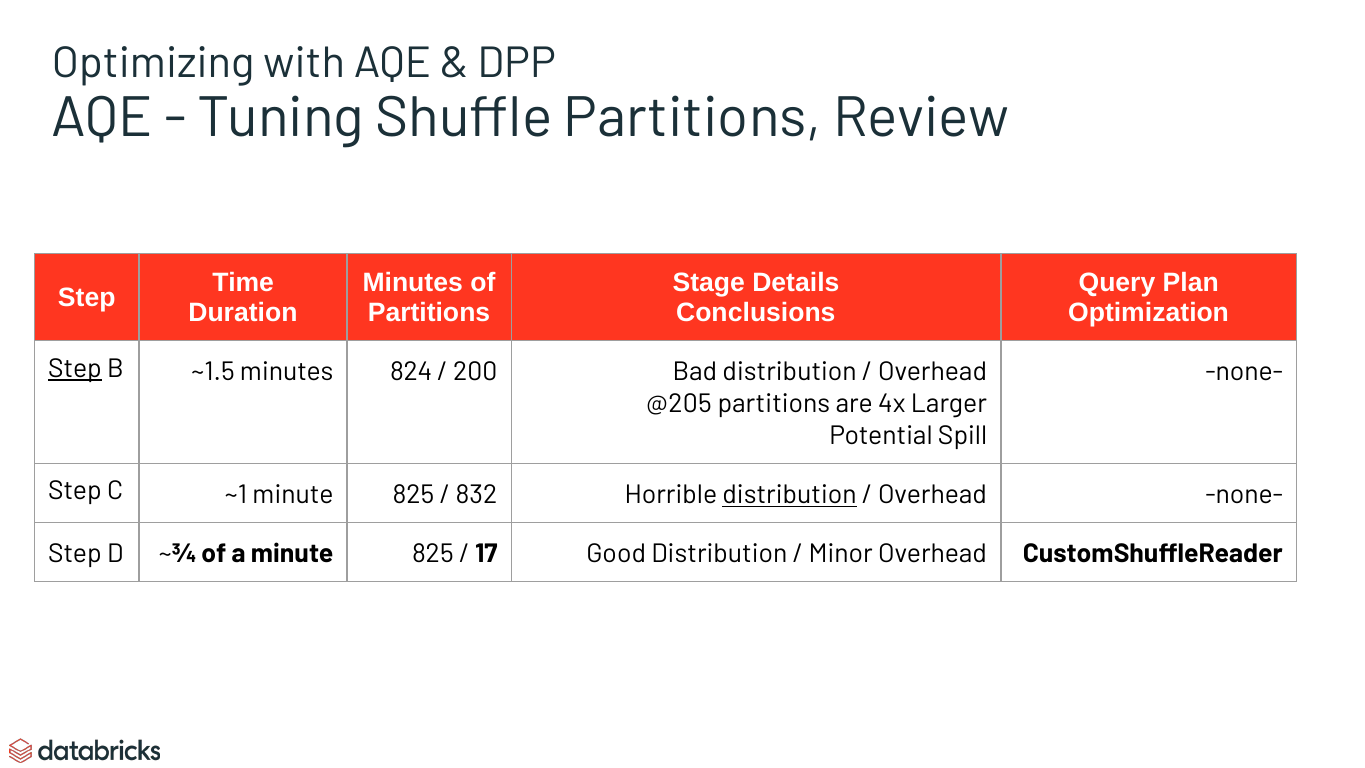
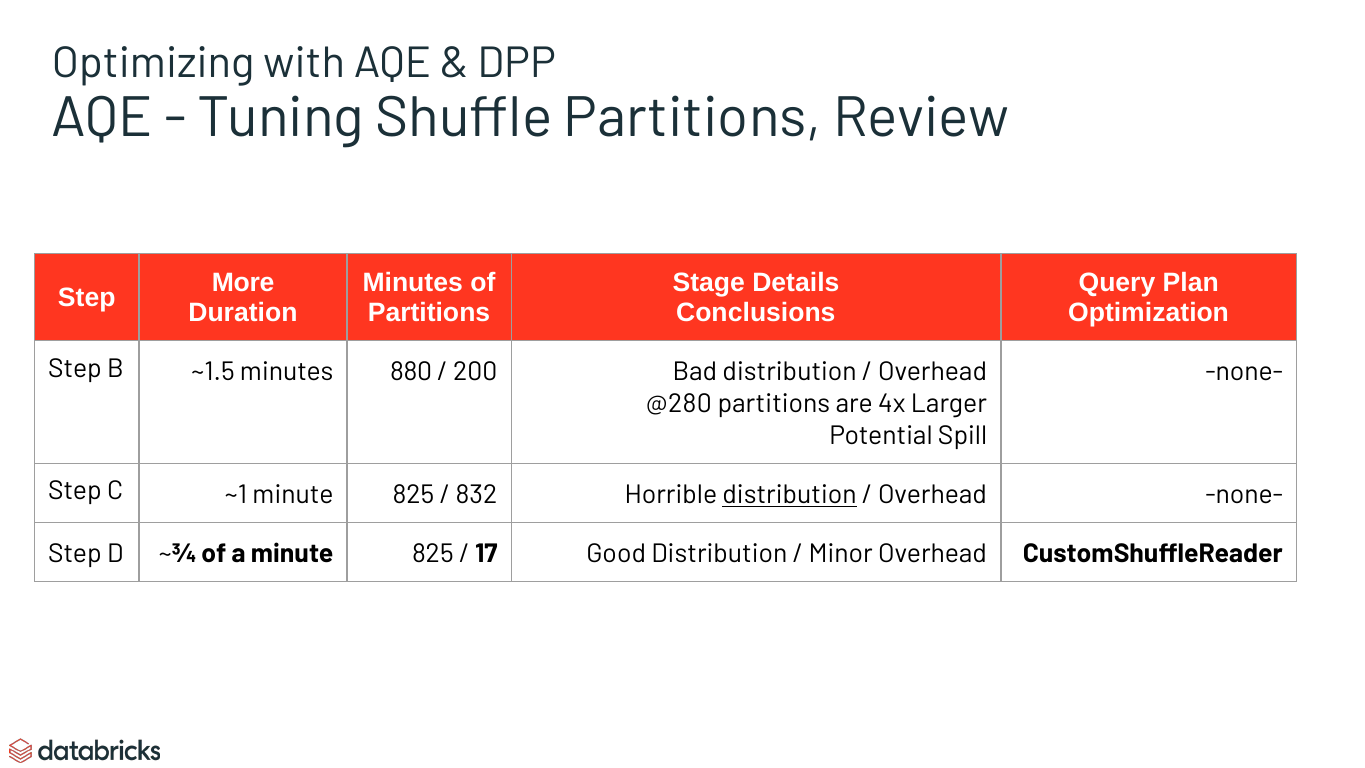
Time: Time -> More
Step at (75, 368) underline: present -> none
824: 824 -> 880
@205: @205 -> @280
